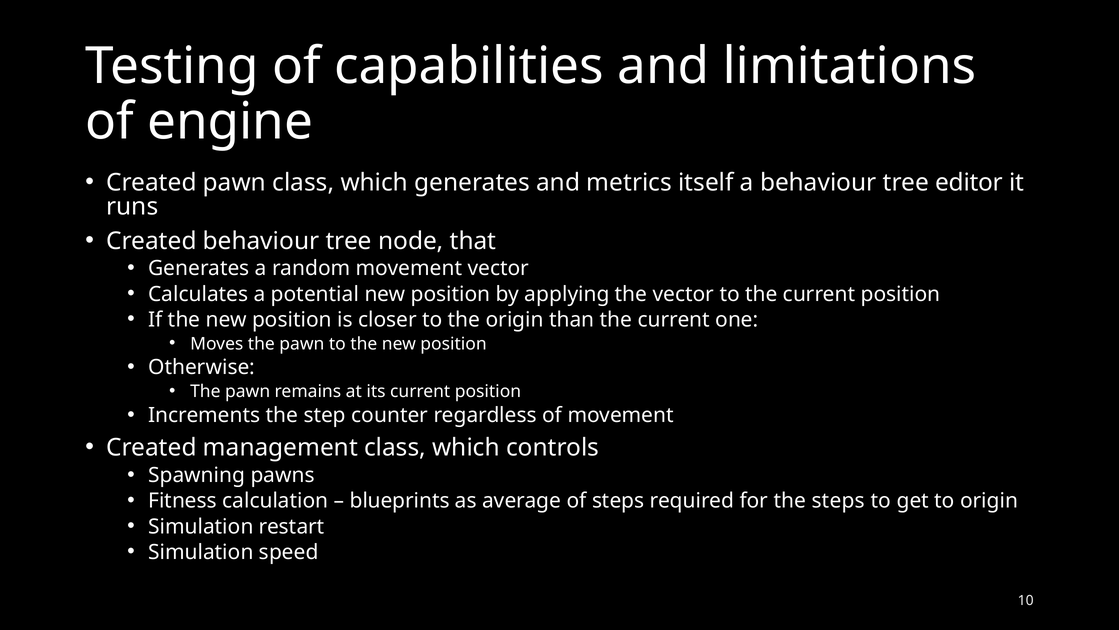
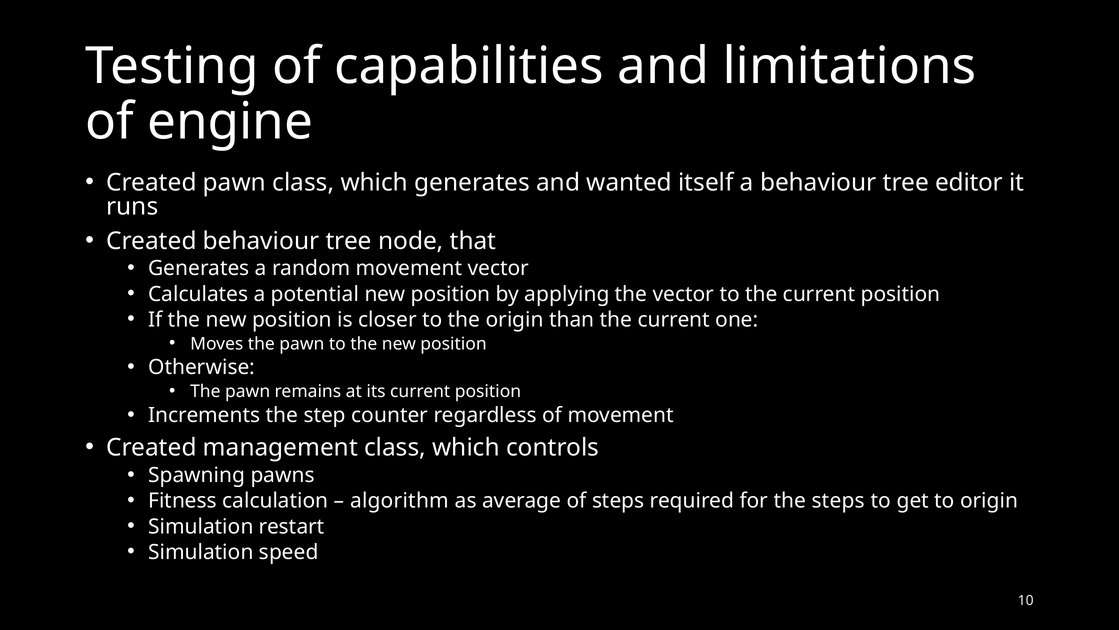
metrics: metrics -> wanted
blueprints: blueprints -> algorithm
